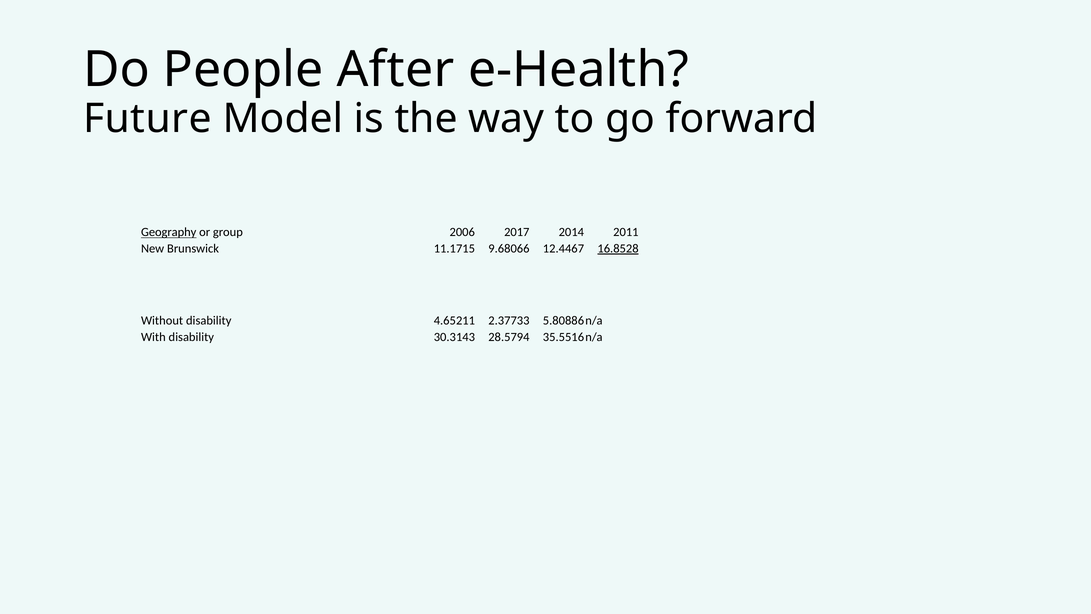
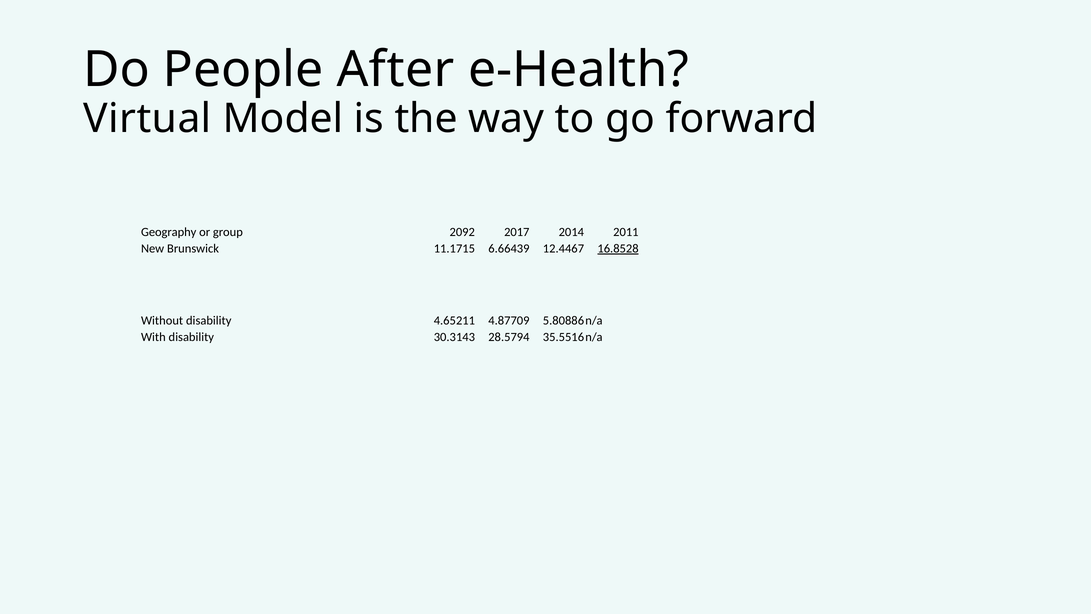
Future: Future -> Virtual
Geography underline: present -> none
2006: 2006 -> 2092
9.68066: 9.68066 -> 6.66439
2.37733: 2.37733 -> 4.87709
